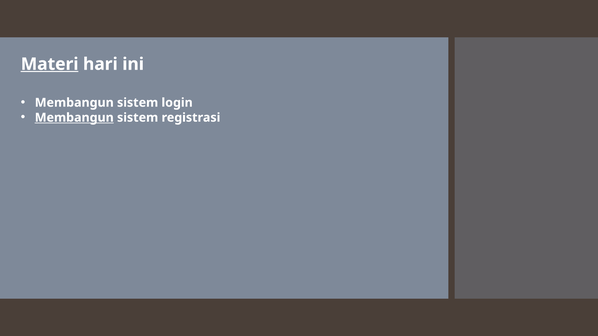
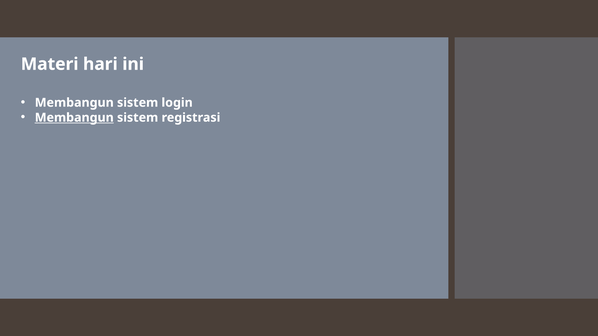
Materi underline: present -> none
